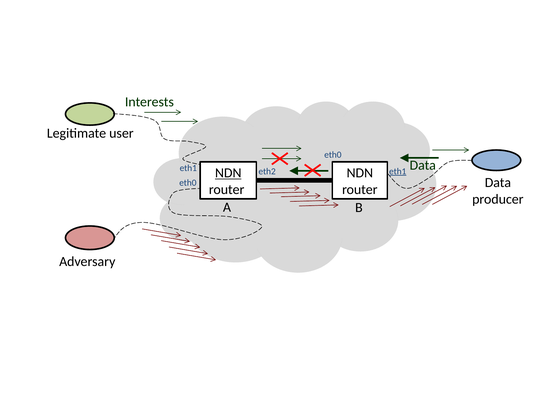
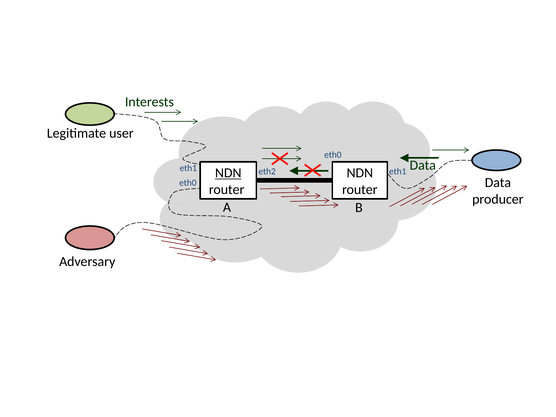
eth1 at (398, 171) underline: present -> none
